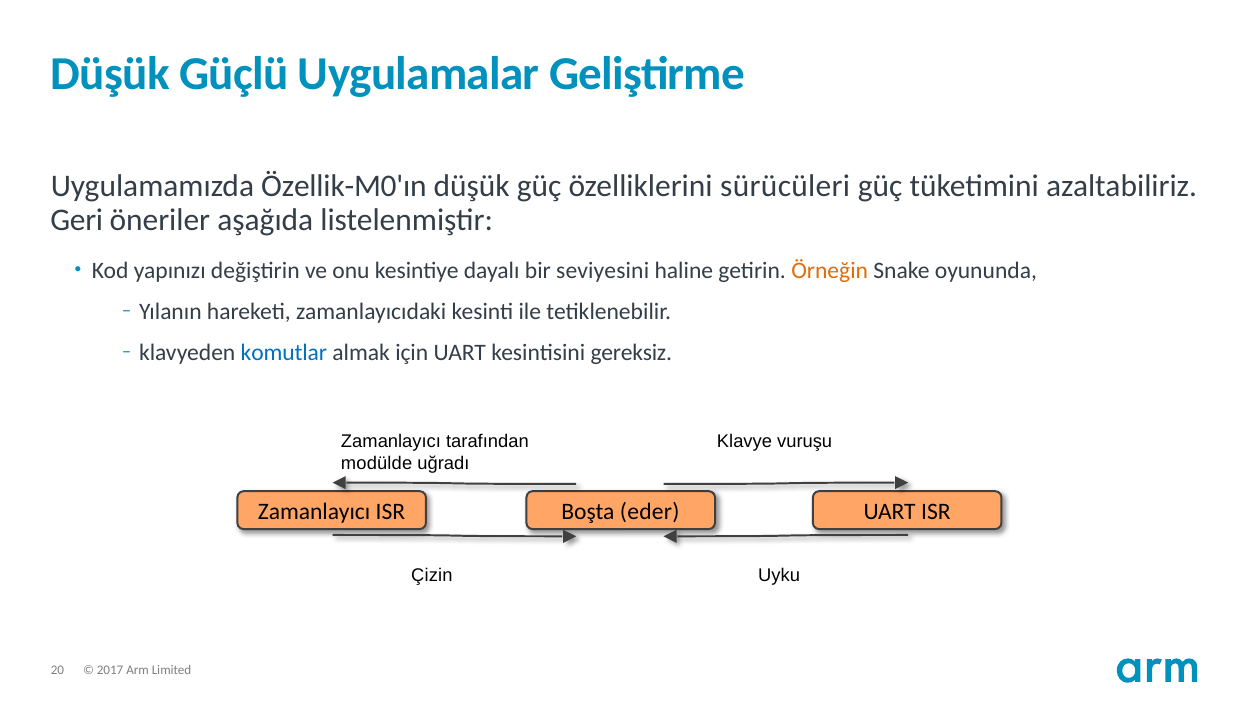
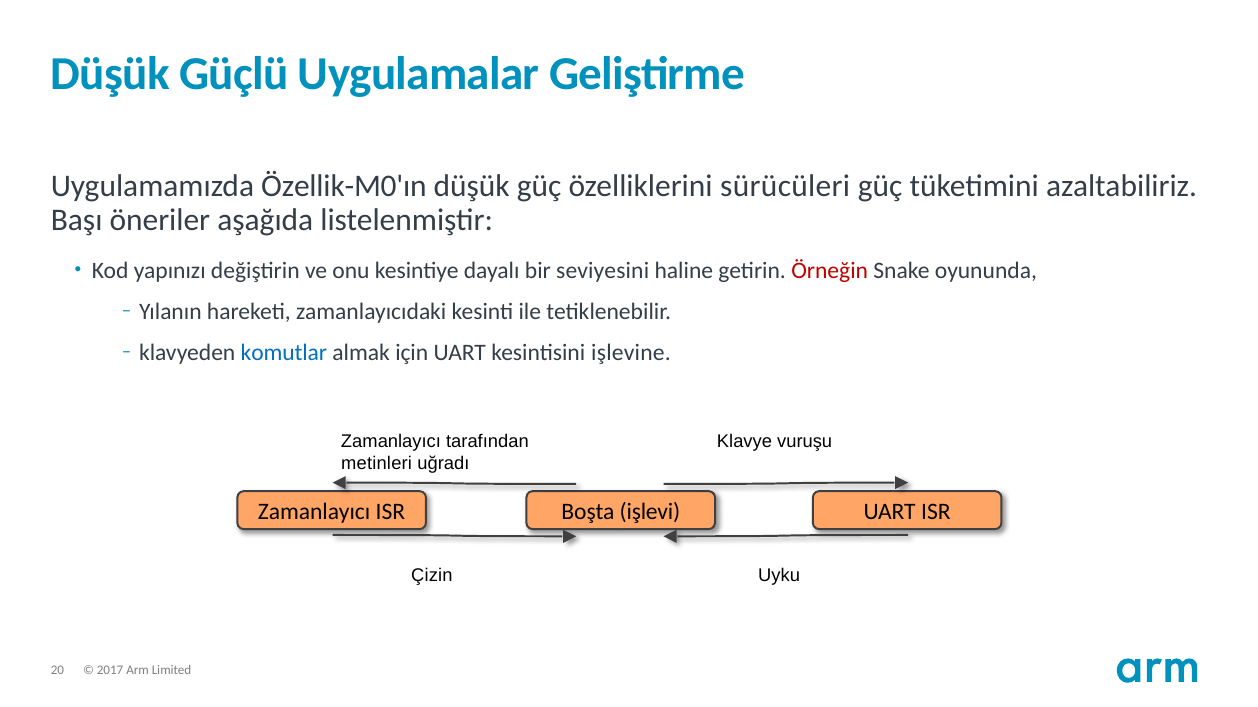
Geri: Geri -> Başı
Örneğin colour: orange -> red
gereksiz: gereksiz -> işlevine
modülde: modülde -> metinleri
eder: eder -> işlevi
